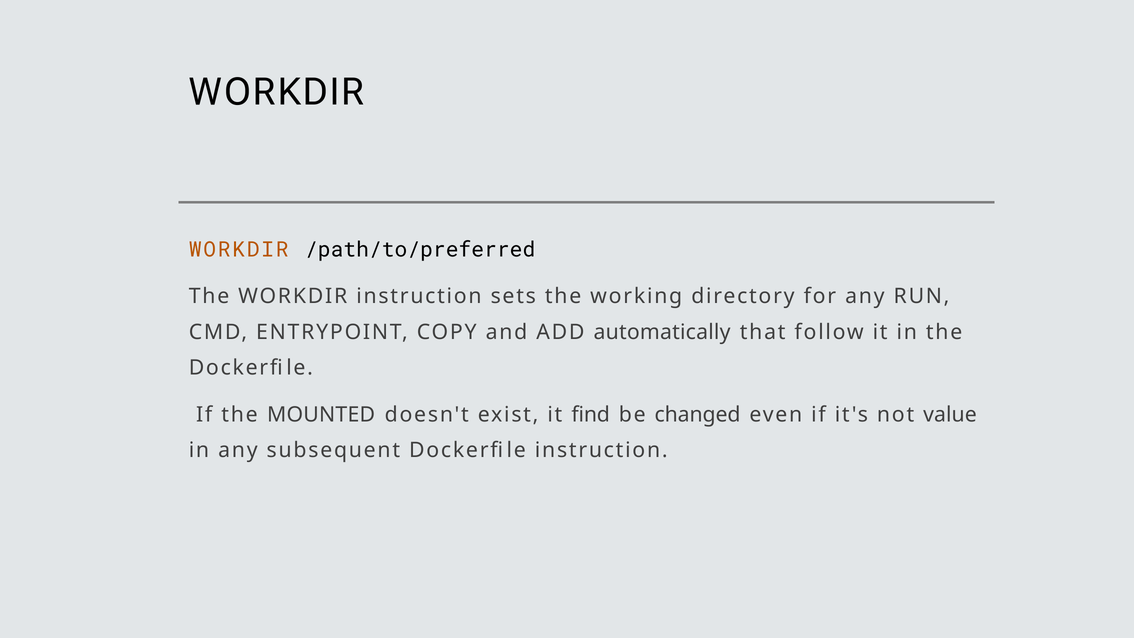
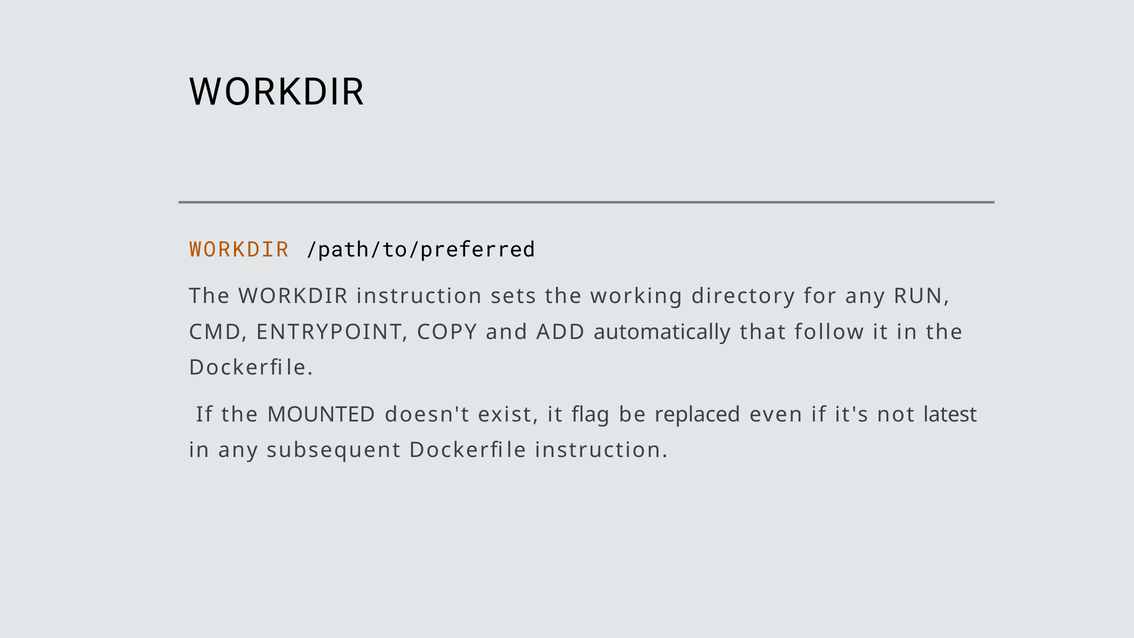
find: find -> flag
changed: changed -> replaced
value: value -> latest
